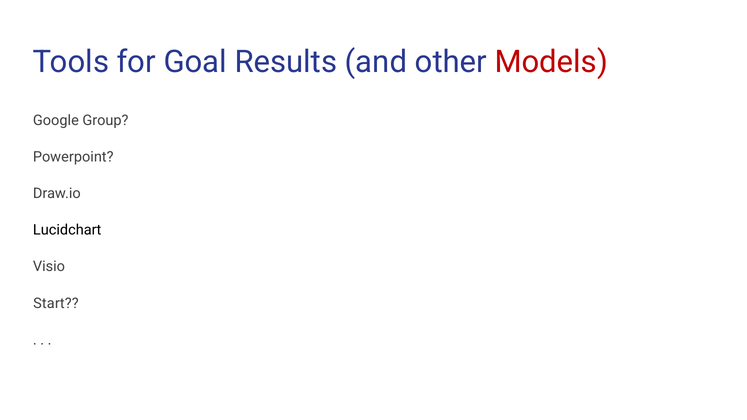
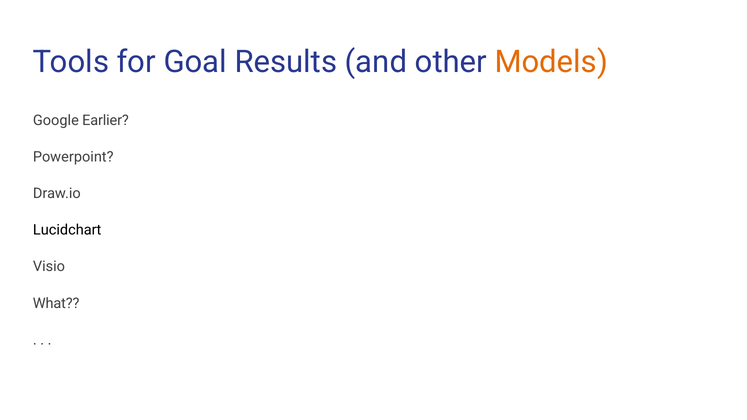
Models colour: red -> orange
Group: Group -> Earlier
Start: Start -> What
